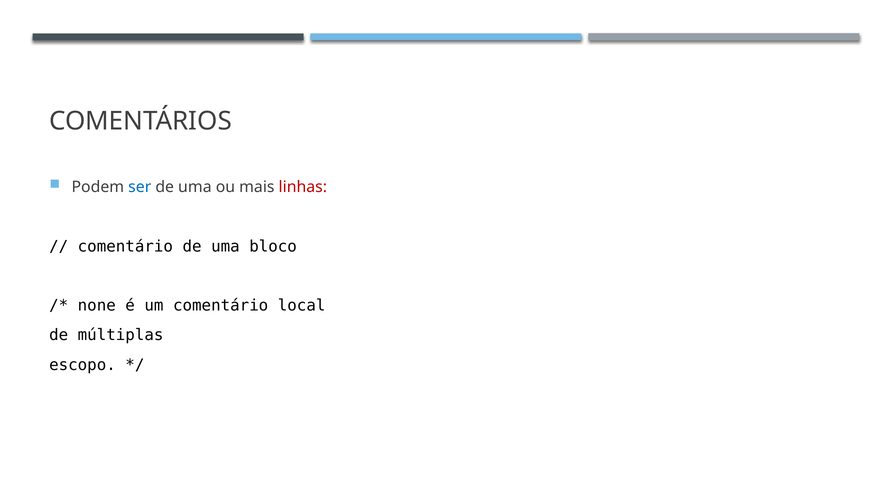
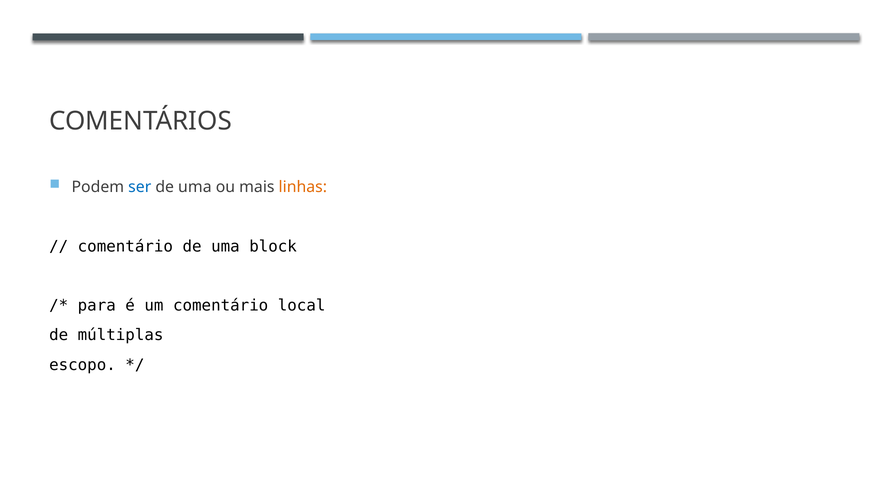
linhas colour: red -> orange
bloco: bloco -> block
none: none -> para
